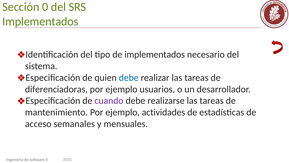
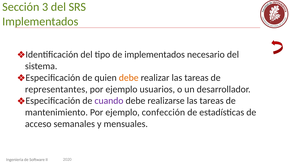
0: 0 -> 3
debe at (129, 77) colour: blue -> orange
diferenciadoras: diferenciadoras -> representantes
actividades: actividades -> confección
